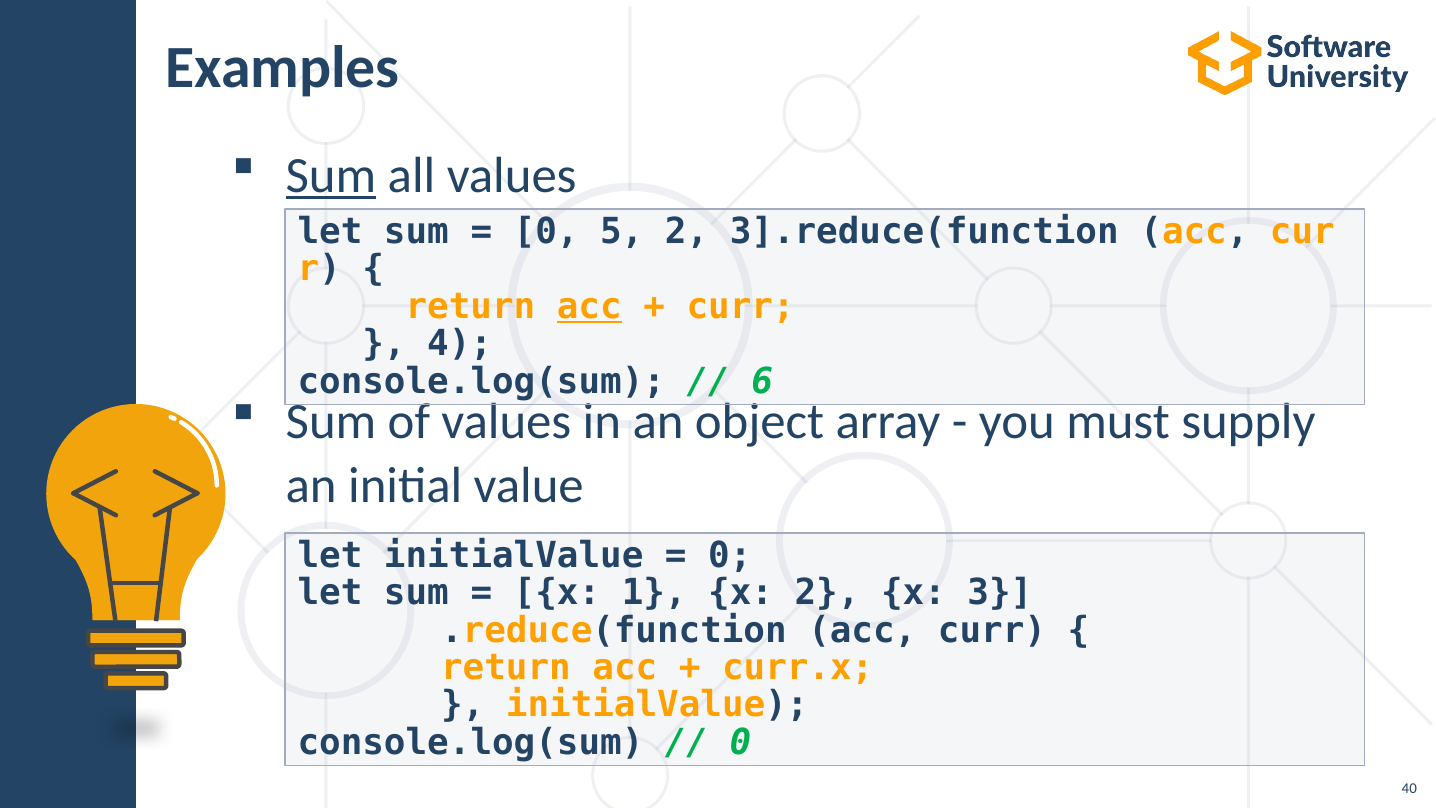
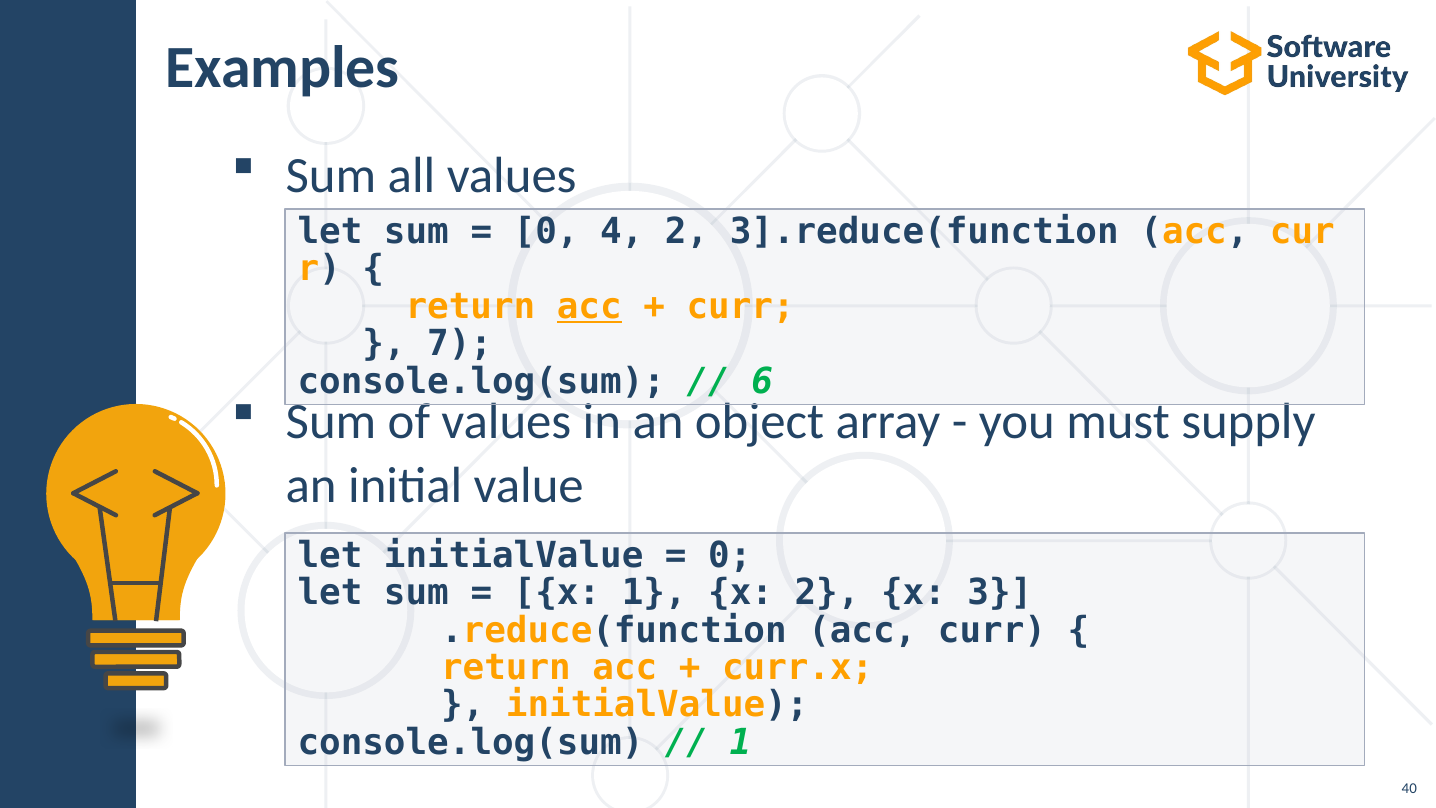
Sum at (331, 176) underline: present -> none
5: 5 -> 4
4: 4 -> 7
0 at (740, 742): 0 -> 1
